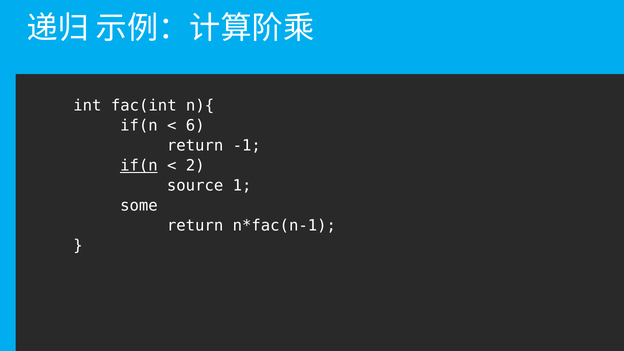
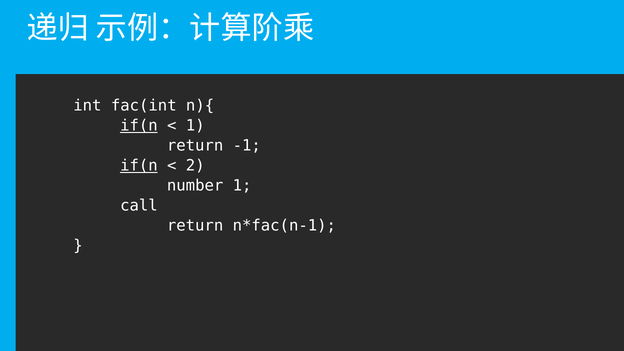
if(n at (139, 126) underline: none -> present
6 at (195, 126): 6 -> 1
source: source -> number
some: some -> call
